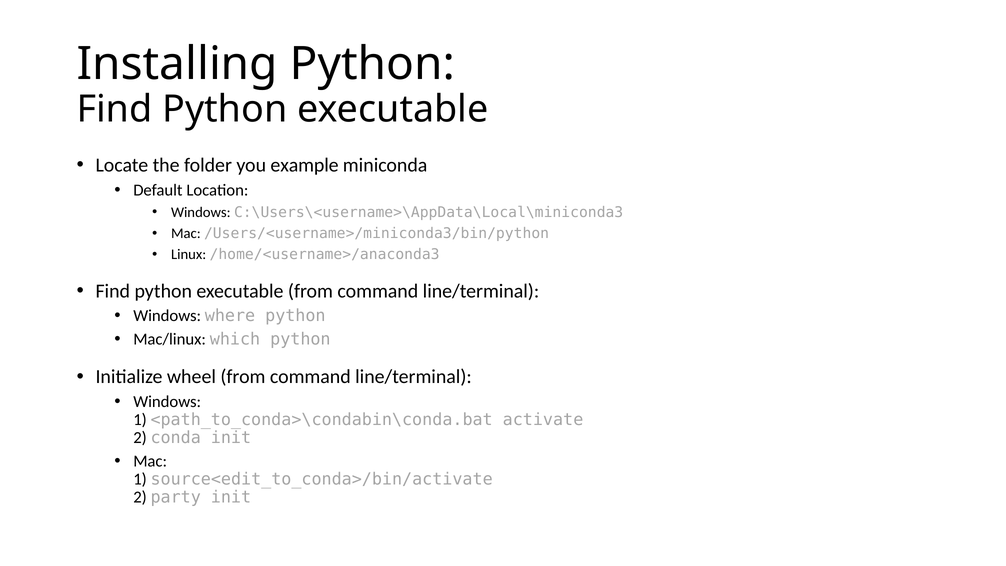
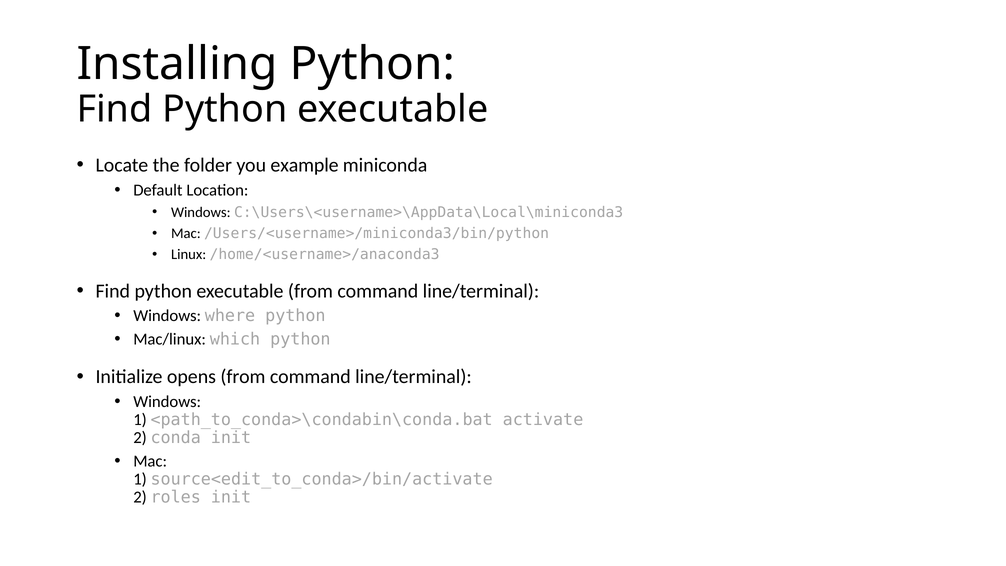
wheel: wheel -> opens
party: party -> roles
